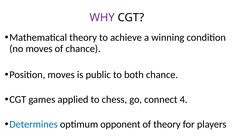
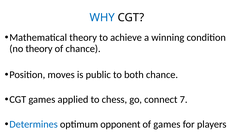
WHY colour: purple -> blue
no moves: moves -> theory
4: 4 -> 7
of theory: theory -> games
